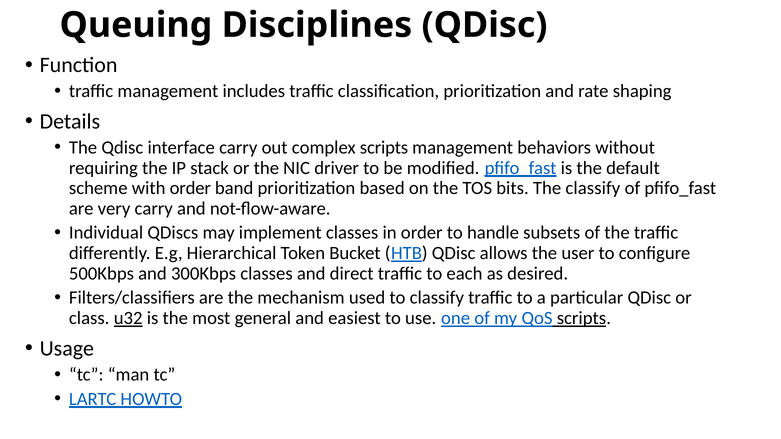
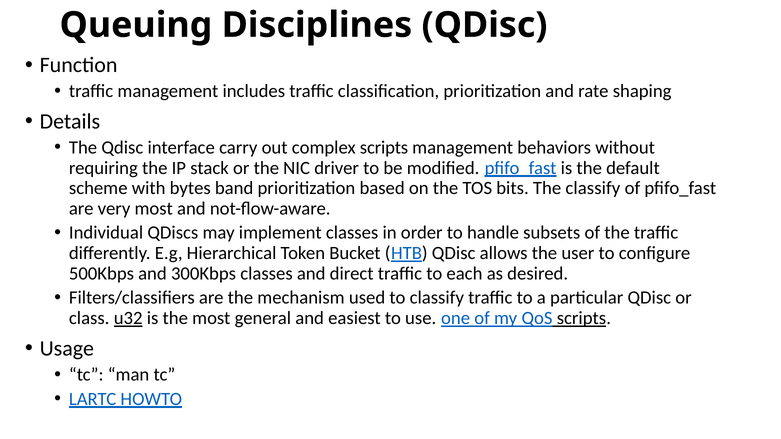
with order: order -> bytes
very carry: carry -> most
